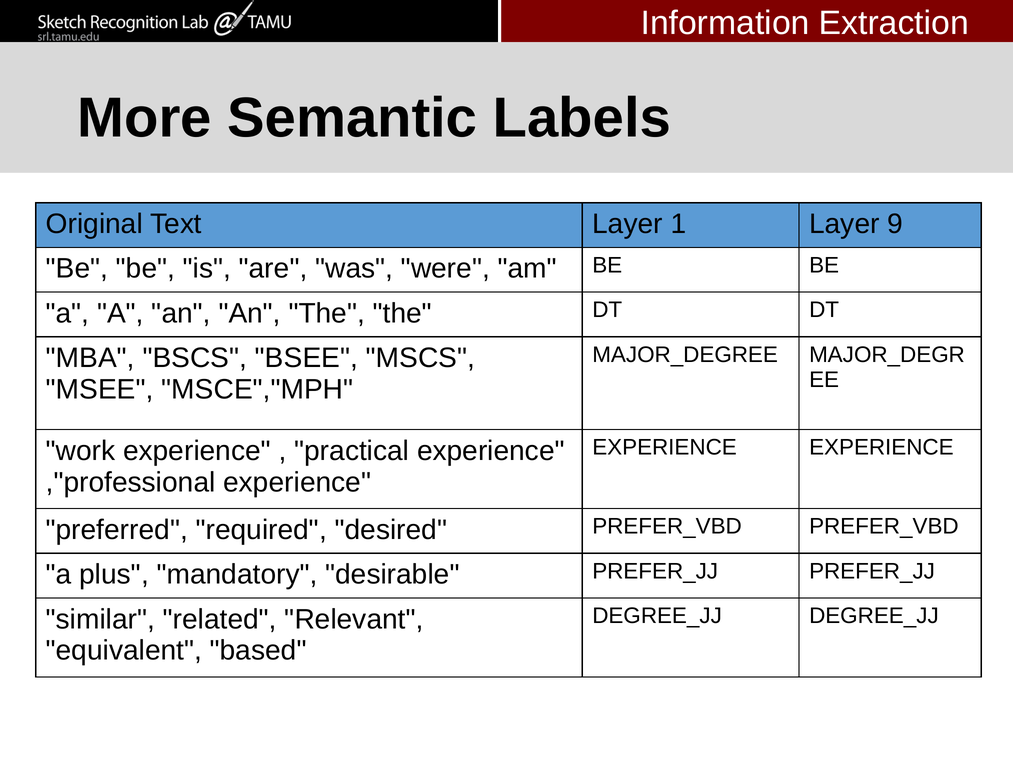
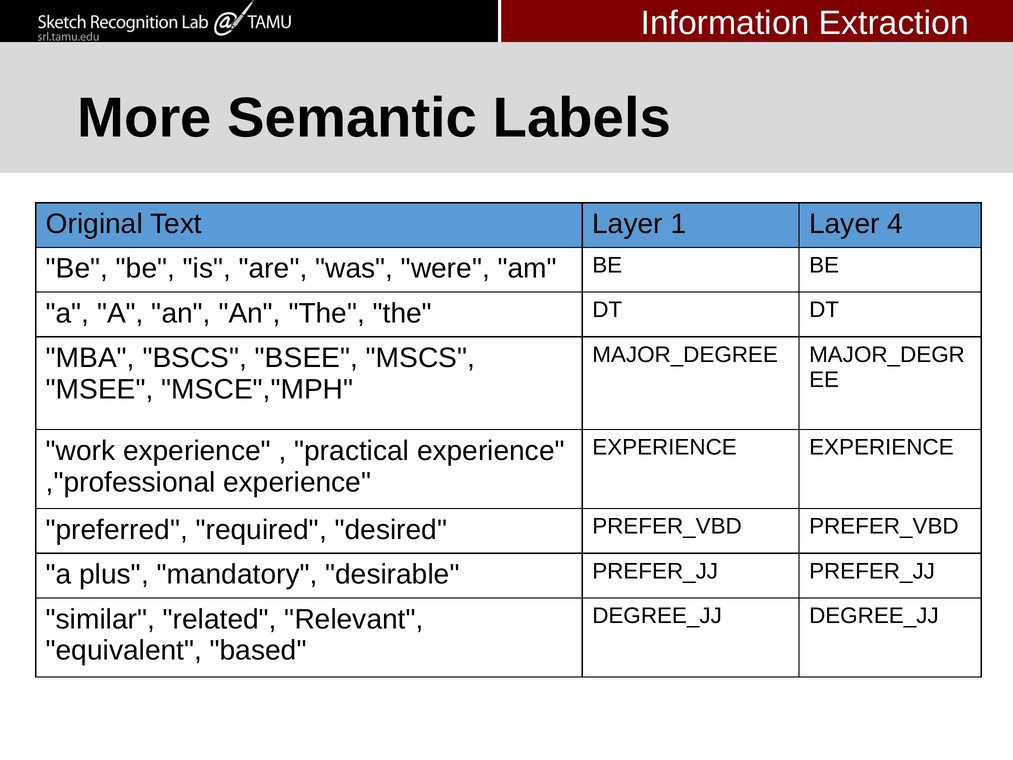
9: 9 -> 4
